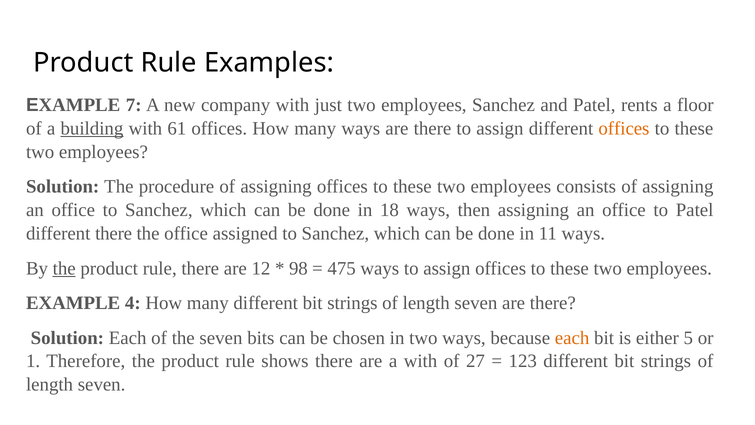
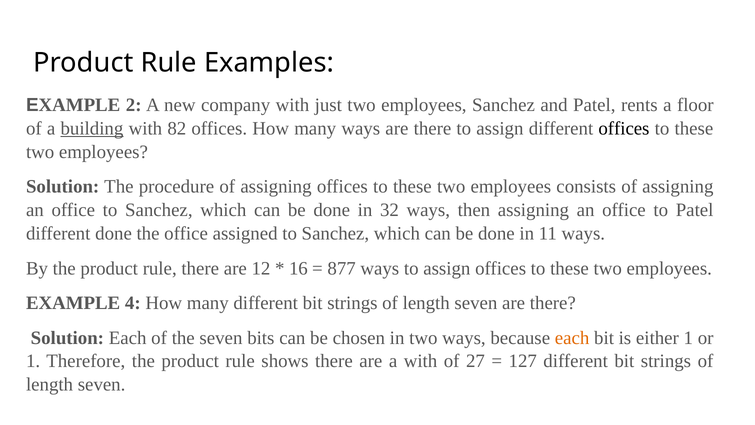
7: 7 -> 2
61: 61 -> 82
offices at (624, 128) colour: orange -> black
18: 18 -> 32
different there: there -> done
the at (64, 268) underline: present -> none
98: 98 -> 16
475: 475 -> 877
either 5: 5 -> 1
123: 123 -> 127
